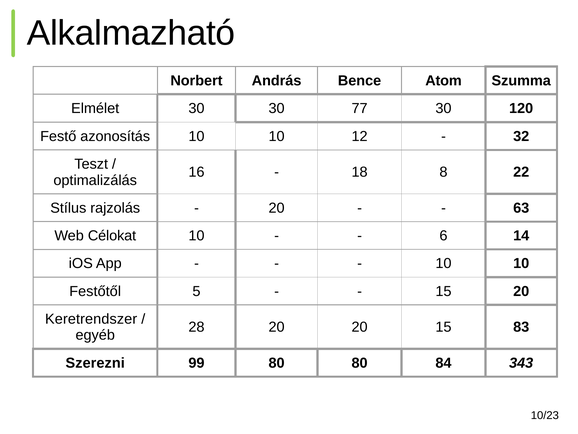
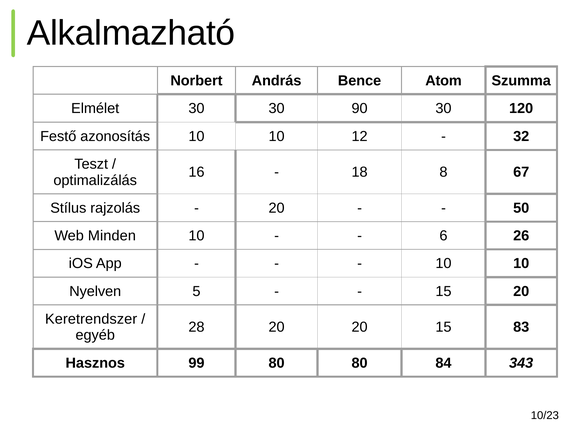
77: 77 -> 90
22: 22 -> 67
63: 63 -> 50
Célokat: Célokat -> Minden
14: 14 -> 26
Festőtől: Festőtől -> Nyelven
Szerezni: Szerezni -> Hasznos
